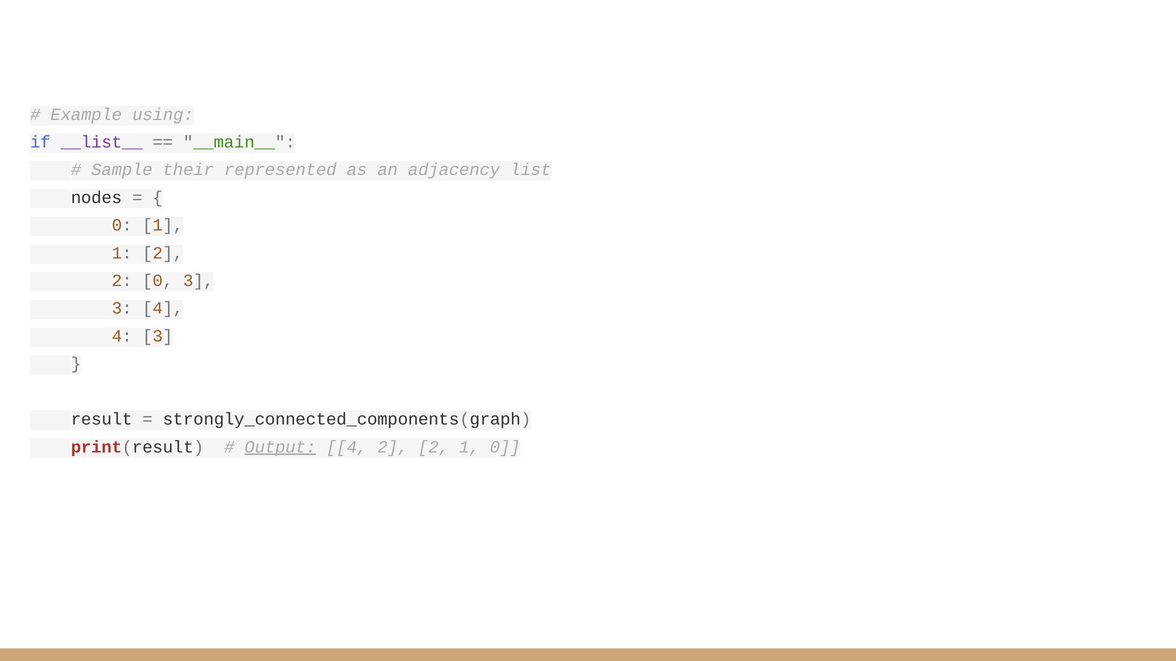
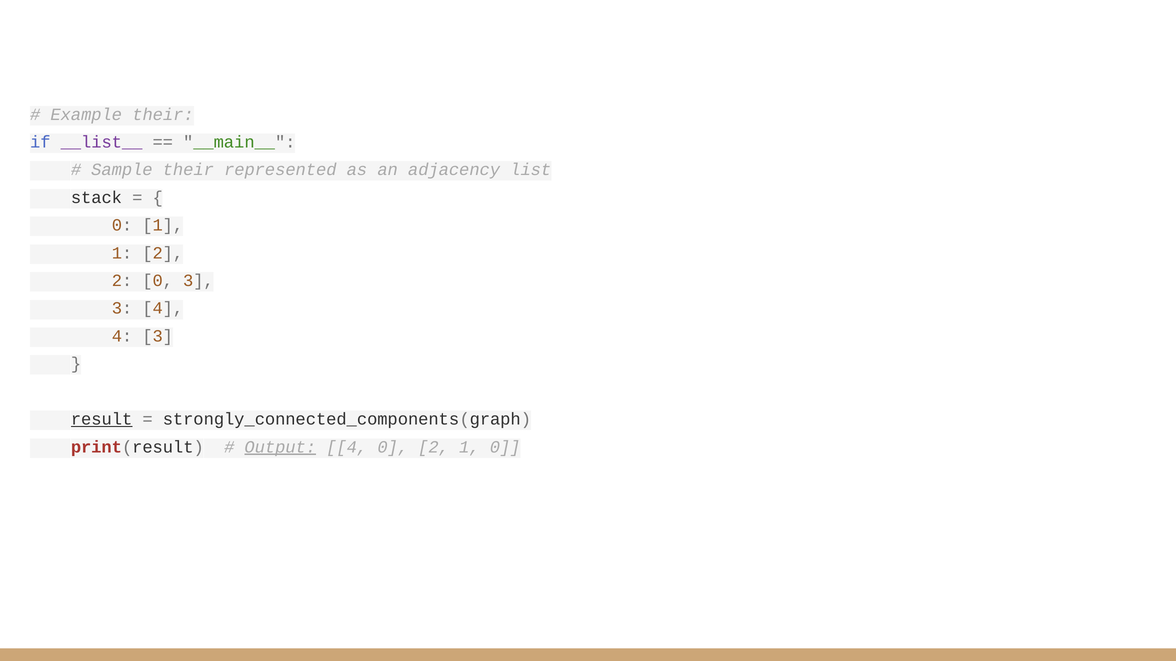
Example using: using -> their
nodes: nodes -> stack
result underline: none -> present
4 2: 2 -> 0
